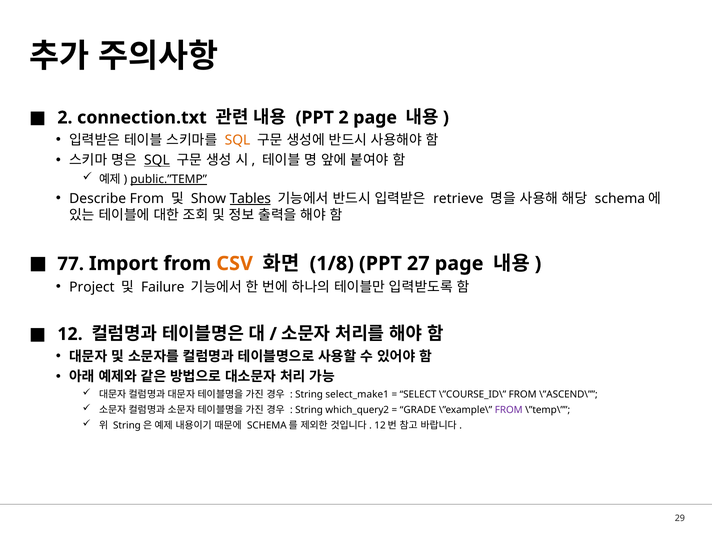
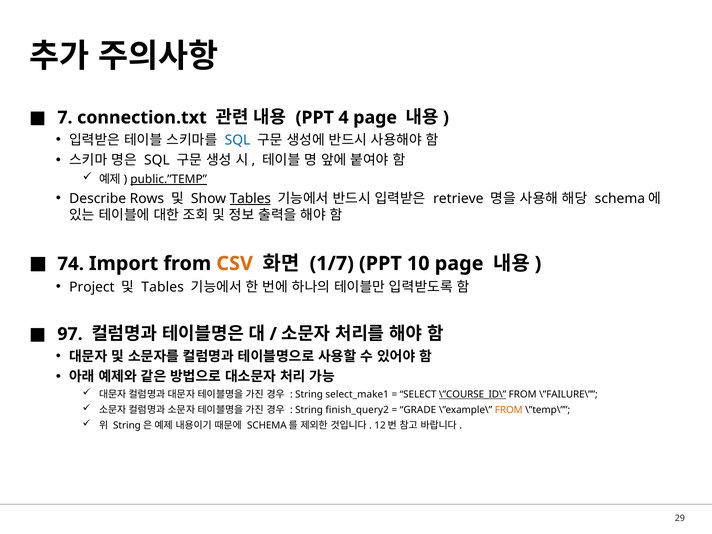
2 at (65, 118): 2 -> 7
PPT 2: 2 -> 4
SQL at (238, 140) colour: orange -> blue
SQL at (157, 160) underline: present -> none
Describe From: From -> Rows
77: 77 -> 74
1/8: 1/8 -> 1/7
27: 27 -> 10
Failure at (163, 287): Failure -> Tables
12: 12 -> 97
\”COURSE_ID\ underline: none -> present
\”ASCEND\: \”ASCEND\ -> \”FAILURE\
which_query2: which_query2 -> finish_query2
FROM at (509, 410) colour: purple -> orange
